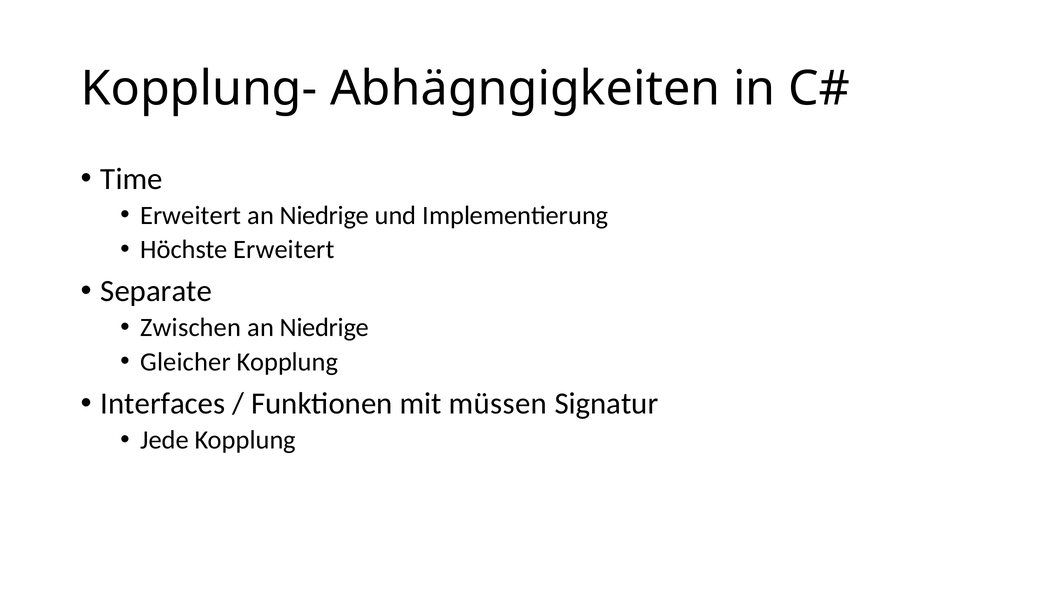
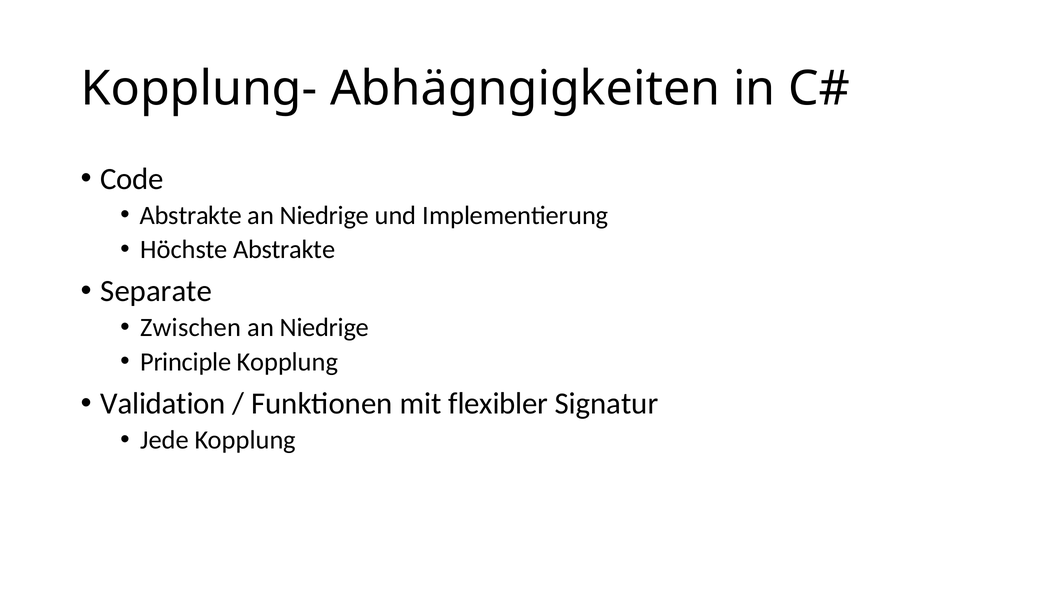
Time: Time -> Code
Erweitert at (191, 215): Erweitert -> Abstrakte
Höchste Erweitert: Erweitert -> Abstrakte
Gleicher: Gleicher -> Principle
Interfaces: Interfaces -> Validation
müssen: müssen -> flexibler
